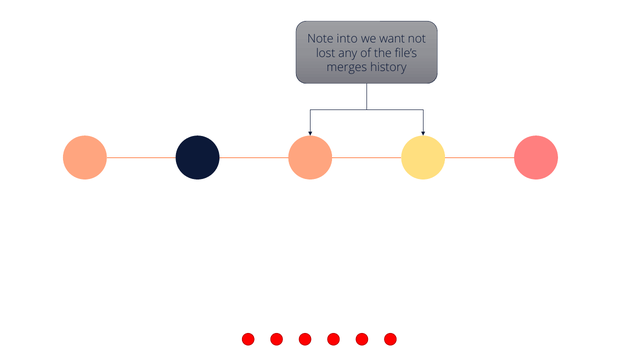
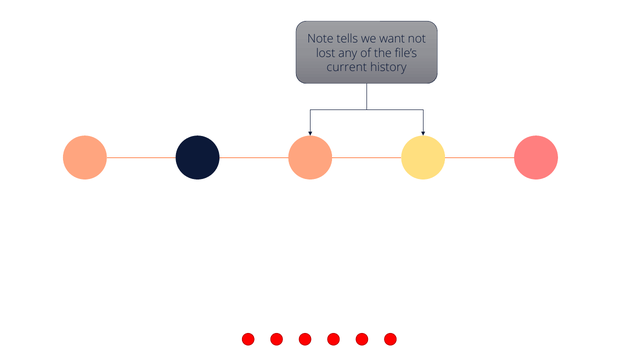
into: into -> tells
merges: merges -> current
